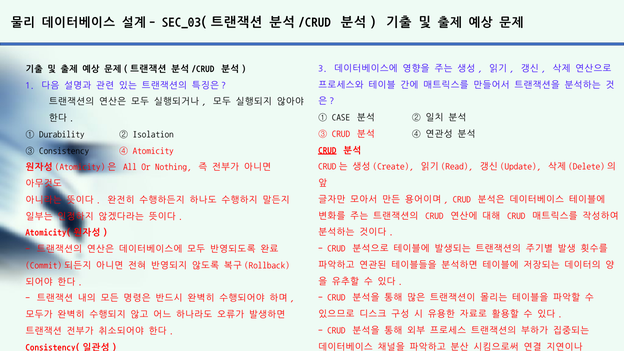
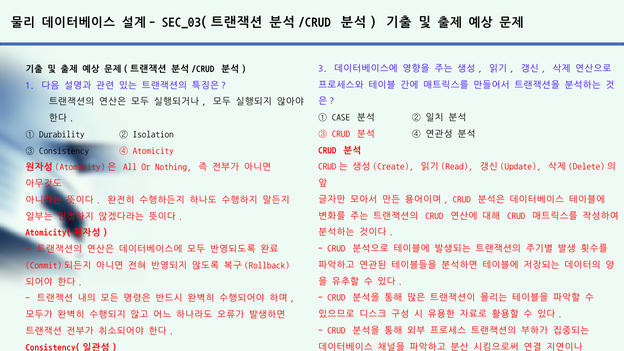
CRUD at (327, 150) underline: present -> none
